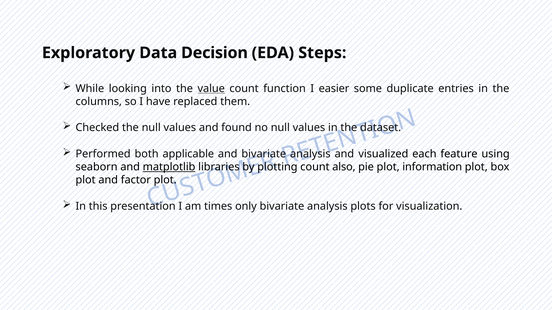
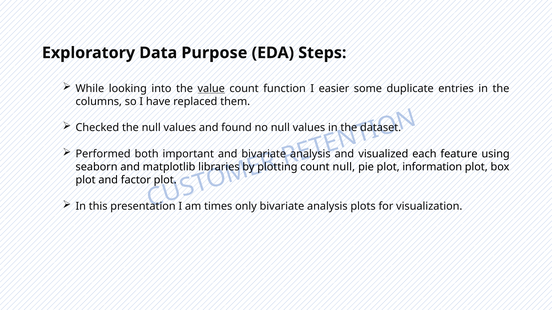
Decision: Decision -> Purpose
applicable: applicable -> important
matplotlib underline: present -> none
count also: also -> null
